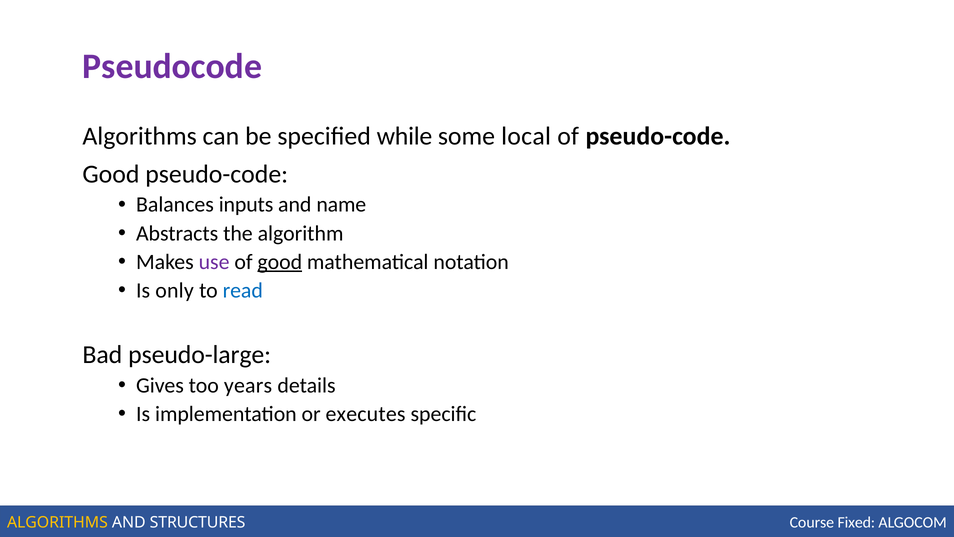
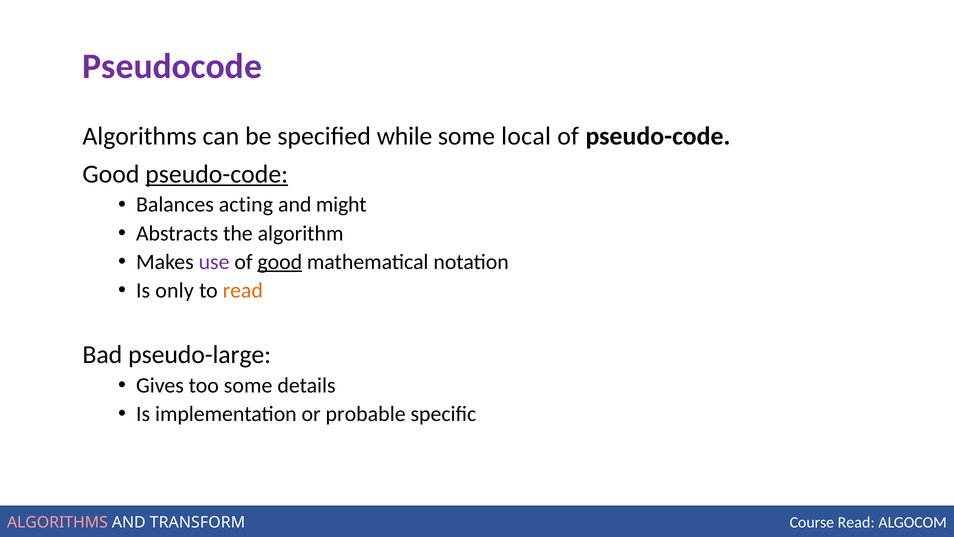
pseudo-code at (217, 174) underline: none -> present
inputs: inputs -> acting
name: name -> might
read at (243, 290) colour: blue -> orange
too years: years -> some
executes: executes -> probable
ALGORITHMS at (57, 522) colour: yellow -> pink
STRUCTURES: STRUCTURES -> TRANSFORM
Course Fixed: Fixed -> Read
